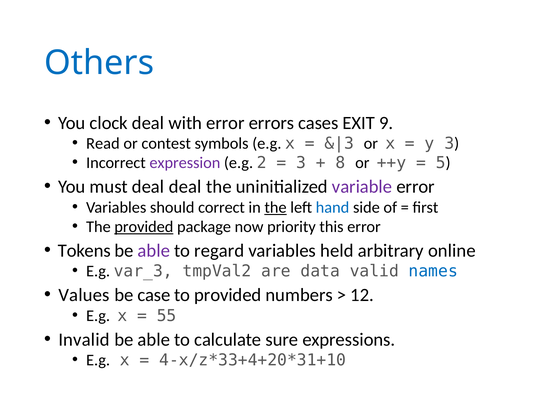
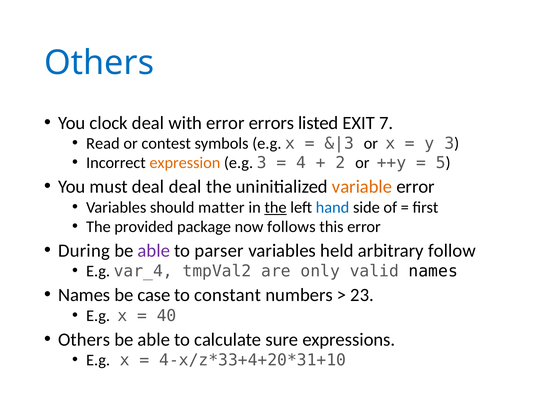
cases: cases -> listed
9: 9 -> 7
expression colour: purple -> orange
e.g 2: 2 -> 3
3 at (301, 163): 3 -> 4
8: 8 -> 2
variable colour: purple -> orange
correct: correct -> matter
provided at (144, 227) underline: present -> none
priority: priority -> follows
Tokens: Tokens -> During
regard: regard -> parser
online: online -> follow
var_3: var_3 -> var_4
data: data -> only
names at (433, 271) colour: blue -> black
Values at (84, 295): Values -> Names
to provided: provided -> constant
12: 12 -> 23
55: 55 -> 40
Invalid at (84, 340): Invalid -> Others
